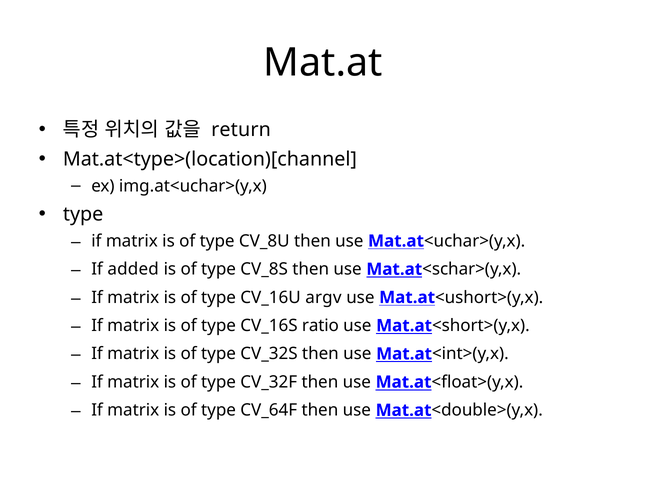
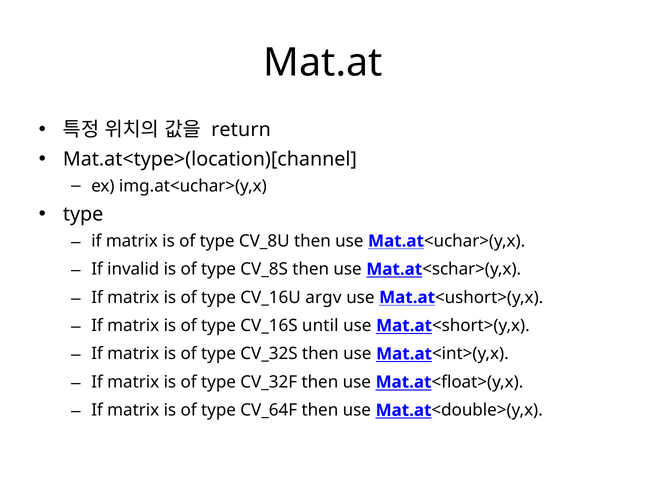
added: added -> invalid
ratio: ratio -> until
